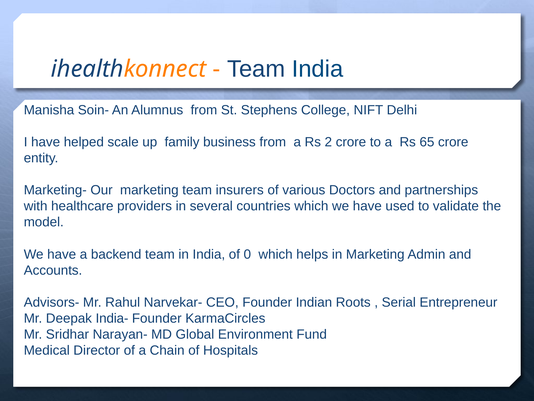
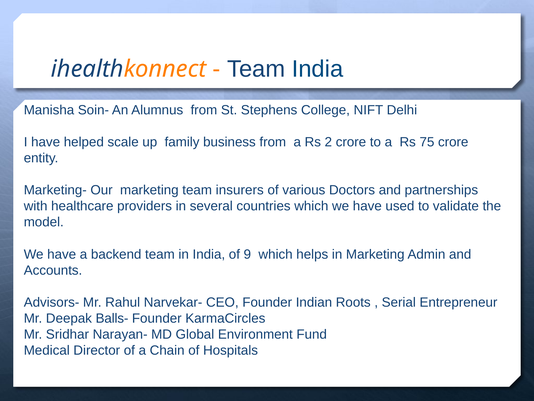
65: 65 -> 75
0: 0 -> 9
India-: India- -> Balls-
